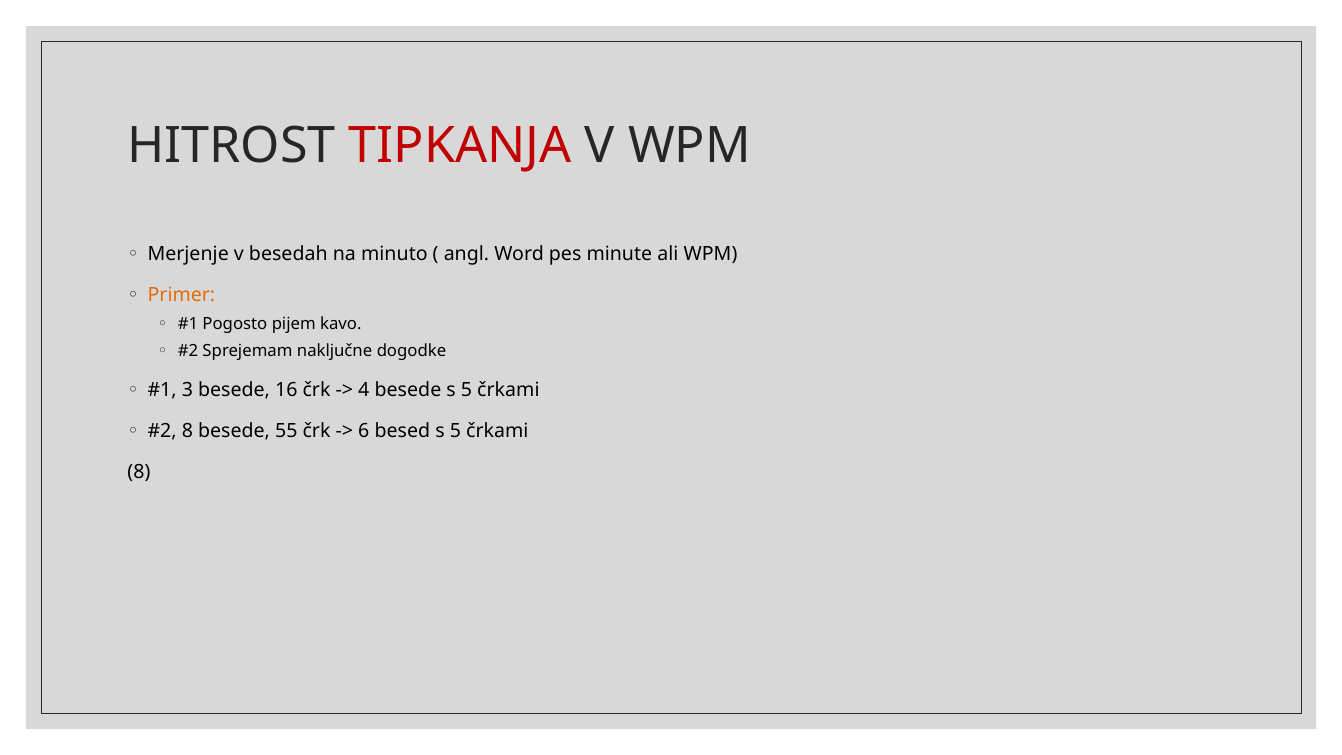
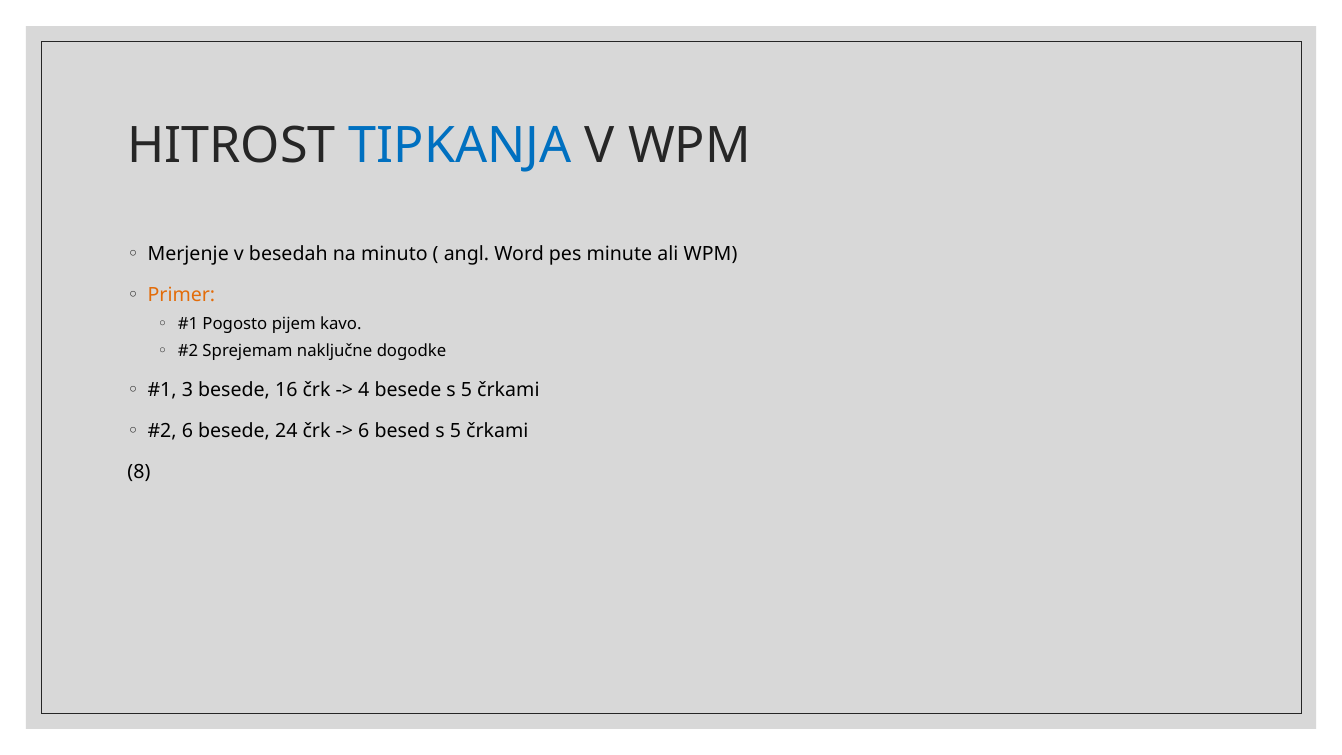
TIPKANJA colour: red -> blue
8 at (187, 431): 8 -> 6
55: 55 -> 24
